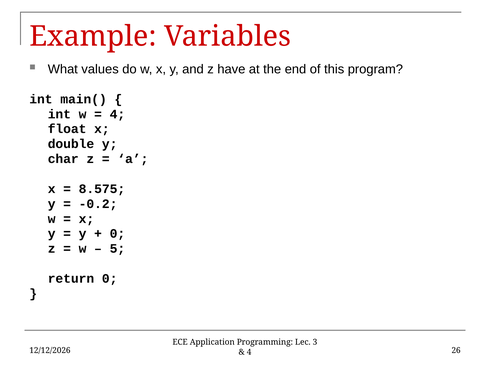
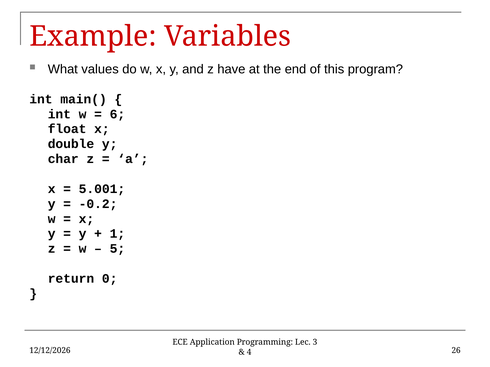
4 at (117, 114): 4 -> 6
8.575: 8.575 -> 5.001
0 at (117, 234): 0 -> 1
